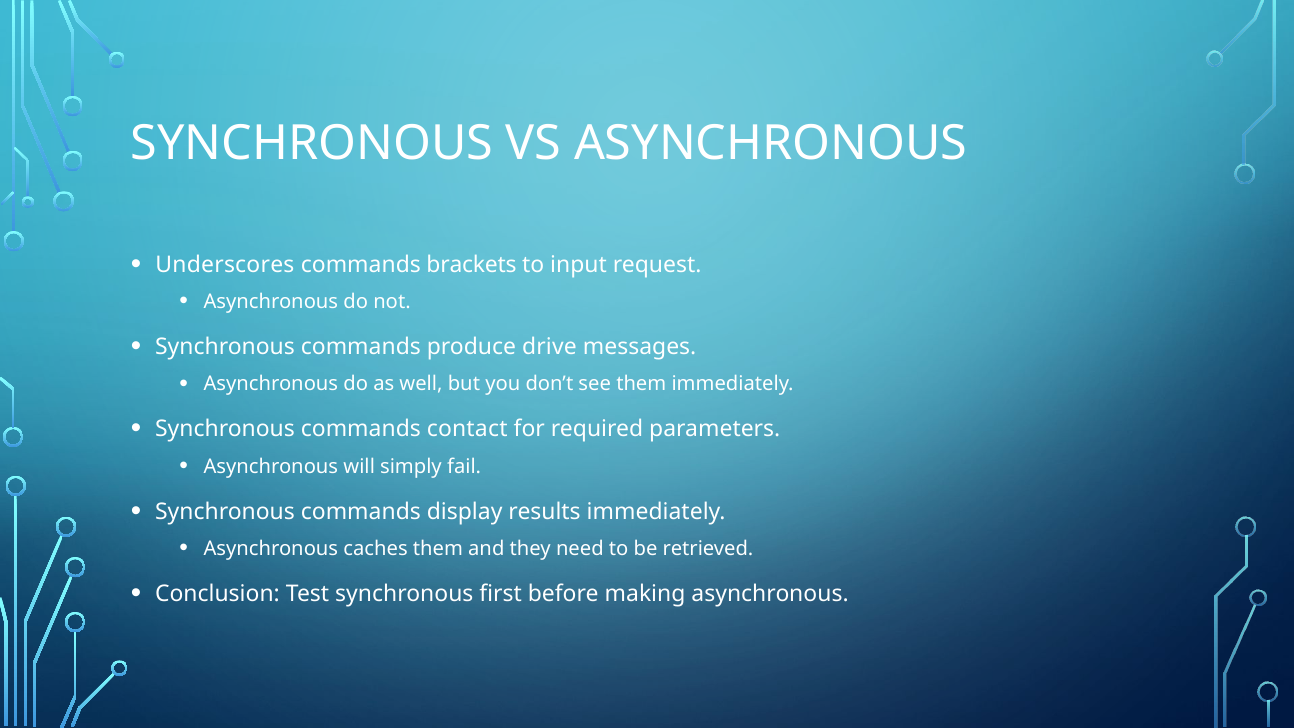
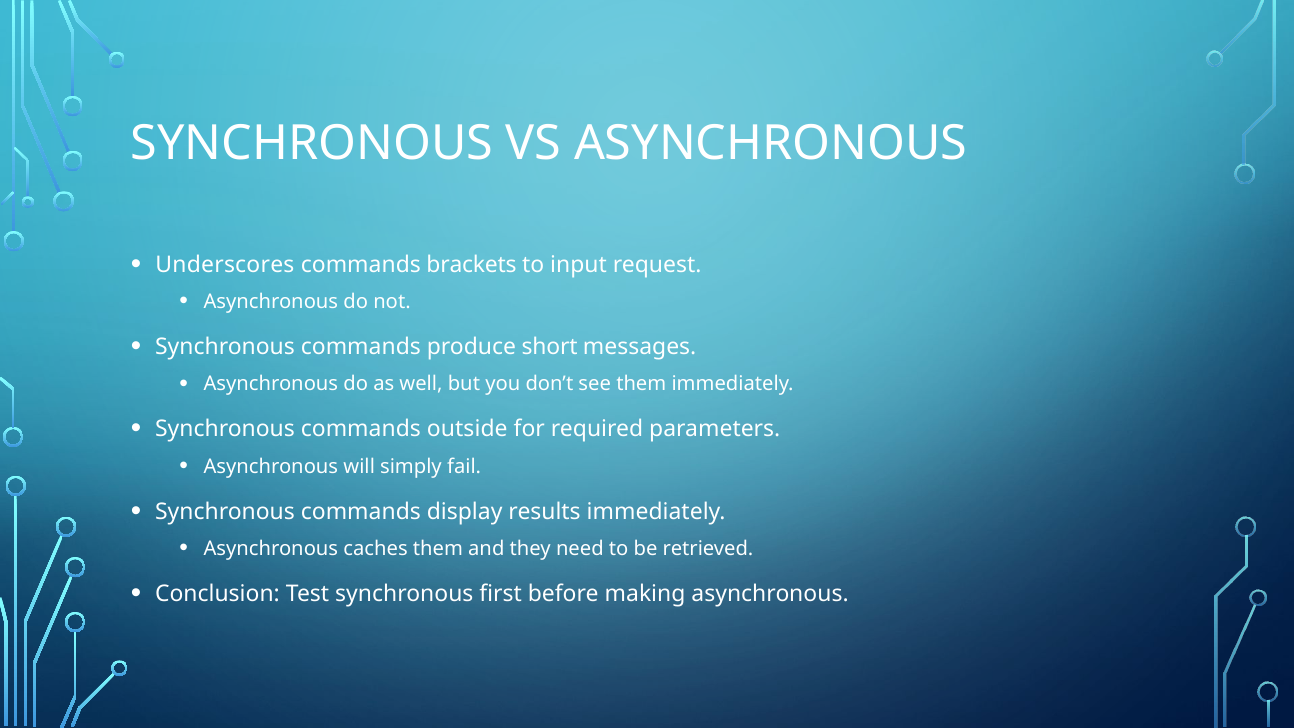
drive: drive -> short
contact: contact -> outside
